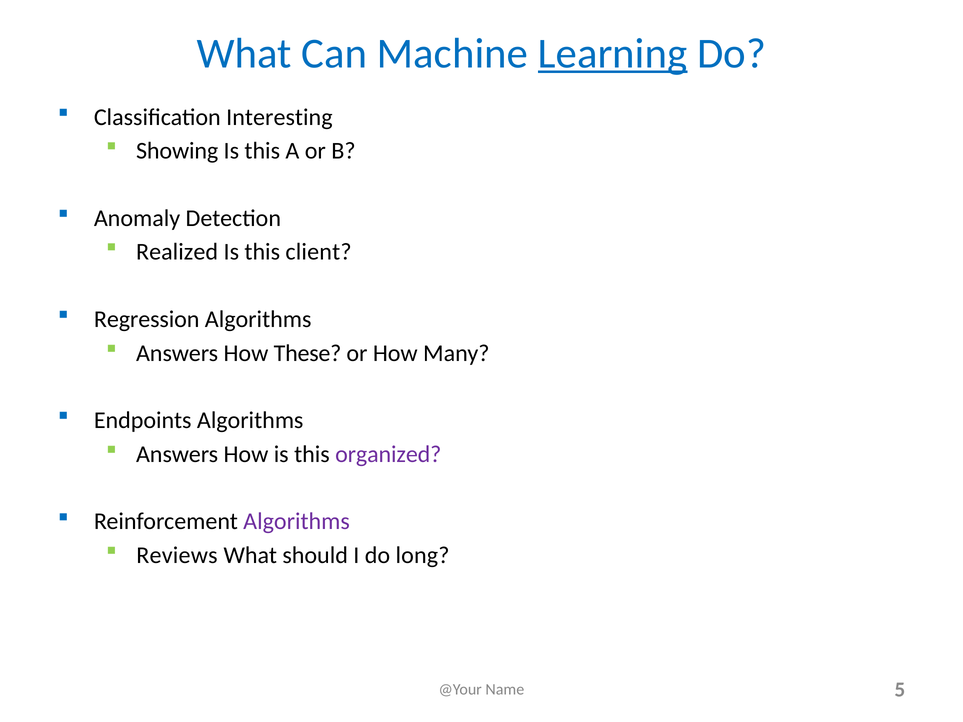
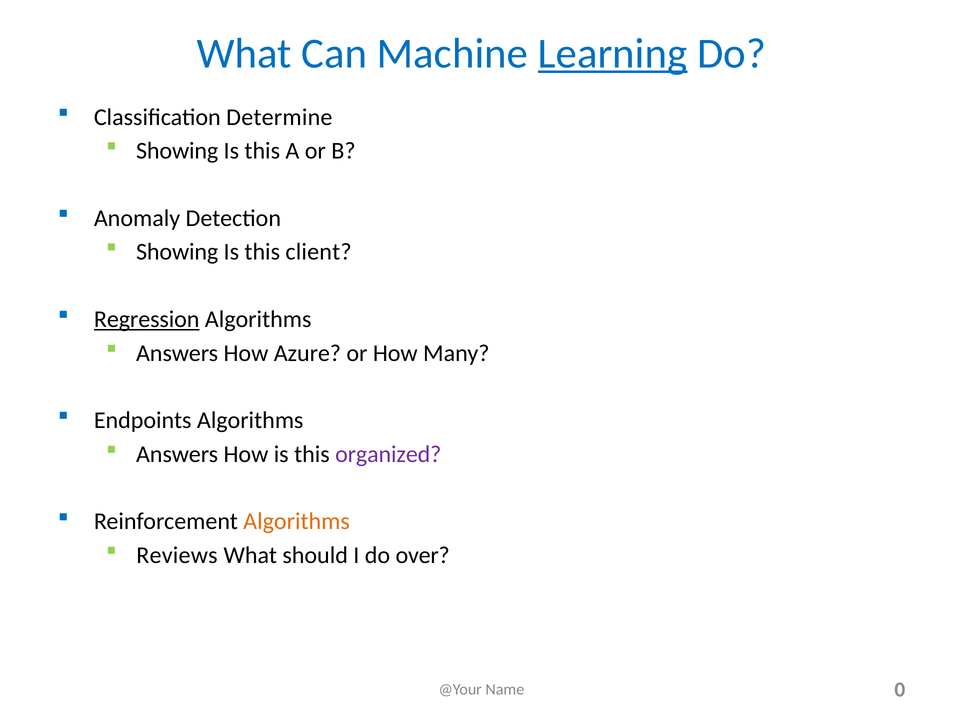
Interesting: Interesting -> Determine
Realized at (177, 252): Realized -> Showing
Regression underline: none -> present
These: These -> Azure
Algorithms at (297, 522) colour: purple -> orange
long: long -> over
5: 5 -> 0
